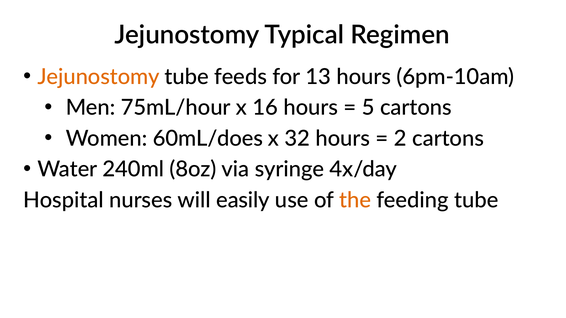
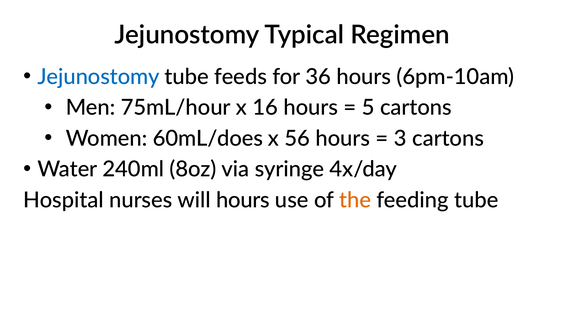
Jejunostomy at (99, 77) colour: orange -> blue
13: 13 -> 36
32: 32 -> 56
2: 2 -> 3
will easily: easily -> hours
